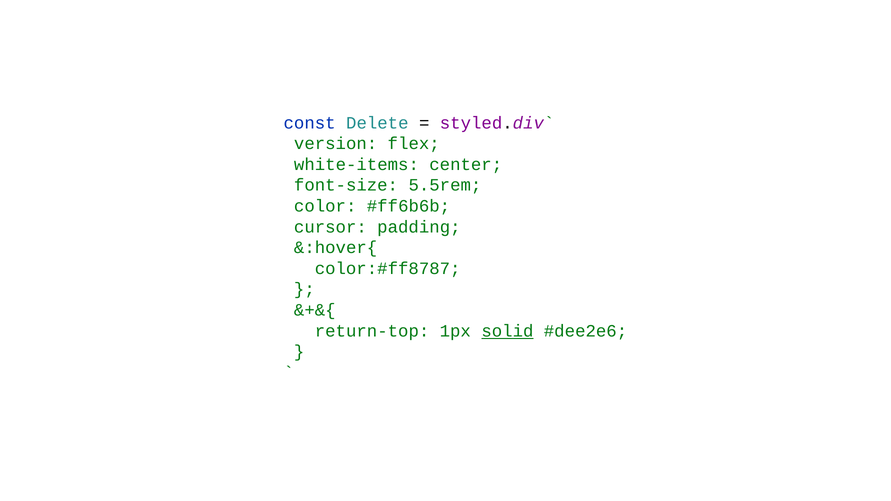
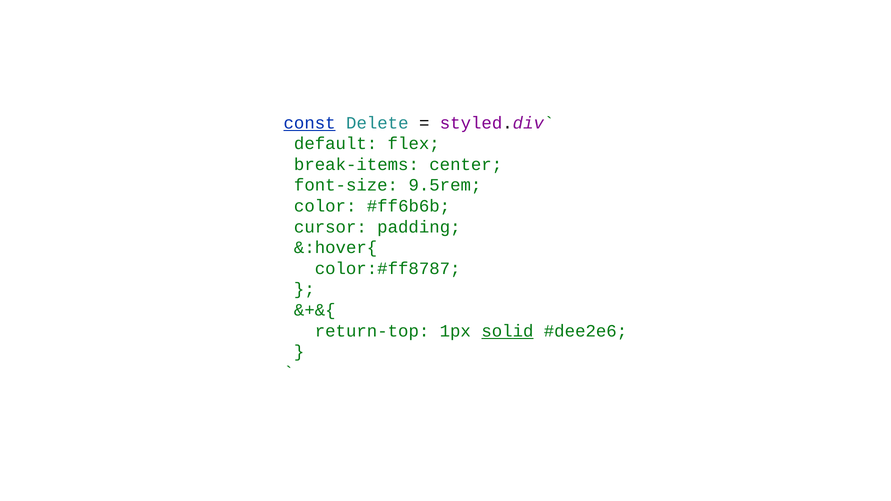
const underline: none -> present
version: version -> default
white-items: white-items -> break-items
5.5rem: 5.5rem -> 9.5rem
